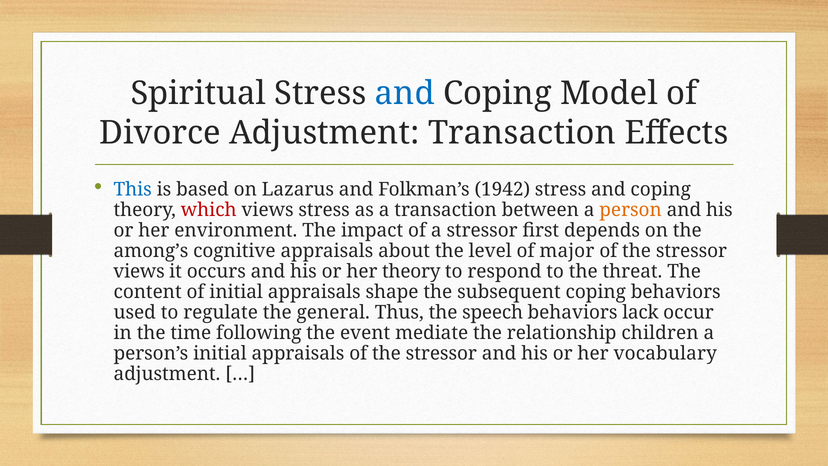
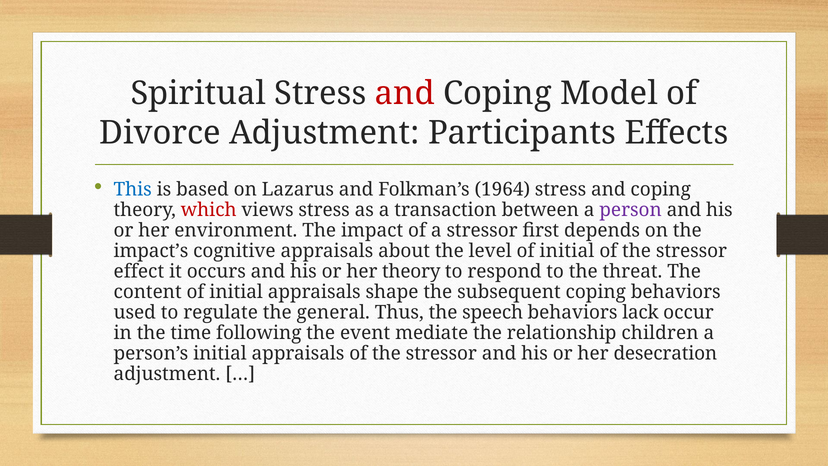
and at (405, 94) colour: blue -> red
Adjustment Transaction: Transaction -> Participants
1942: 1942 -> 1964
person colour: orange -> purple
among’s: among’s -> impact’s
level of major: major -> initial
views at (139, 271): views -> effect
vocabulary: vocabulary -> desecration
